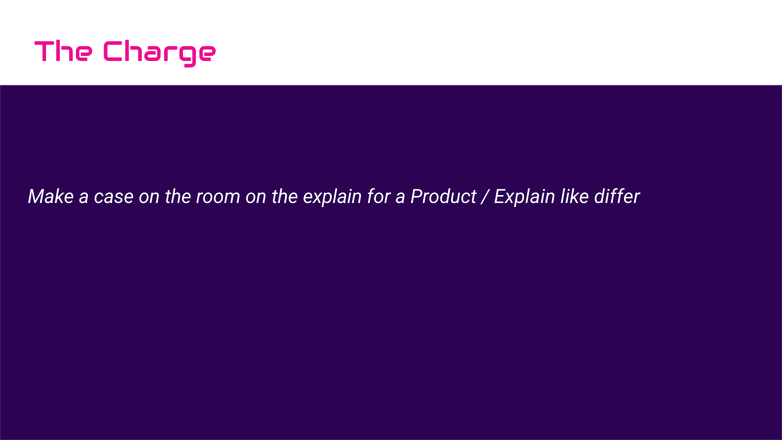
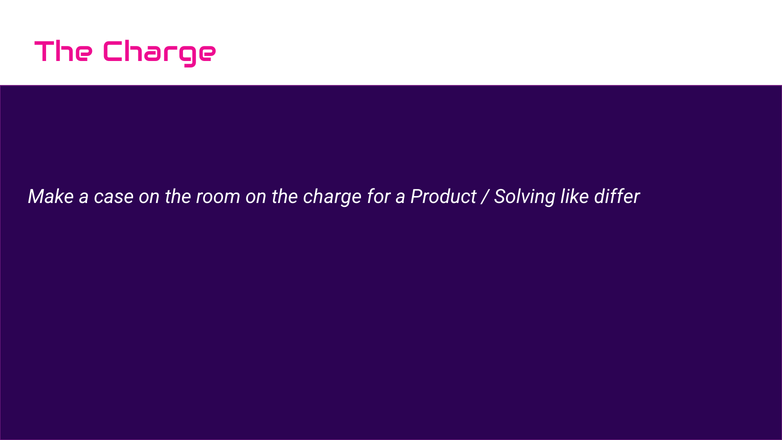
on the explain: explain -> charge
Explain at (525, 196): Explain -> Solving
